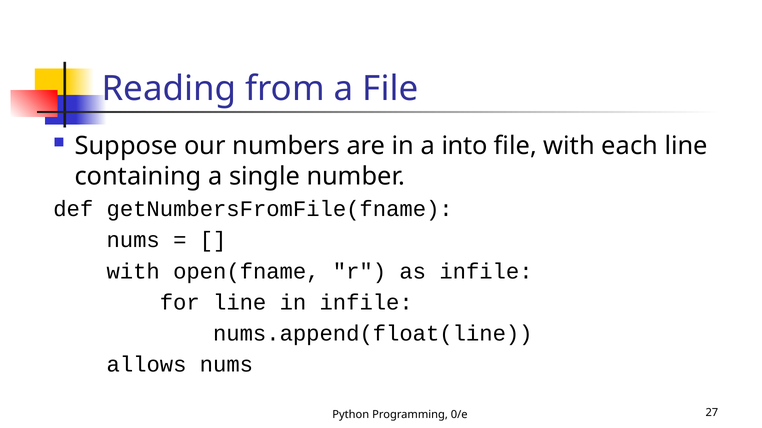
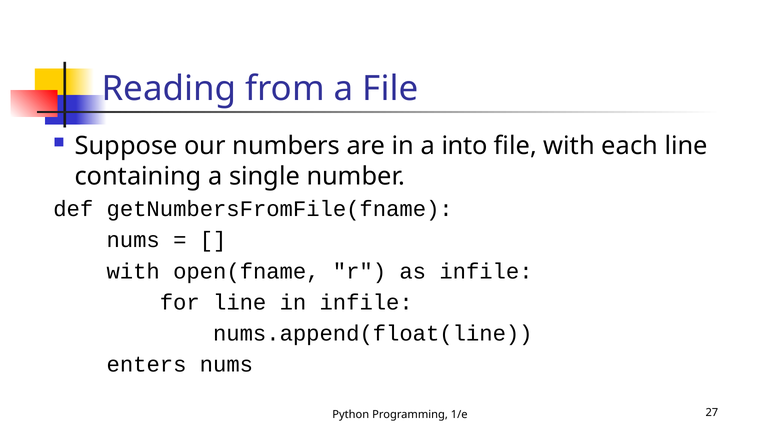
allows: allows -> enters
0/e: 0/e -> 1/e
